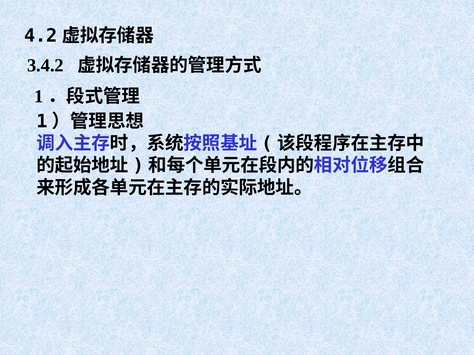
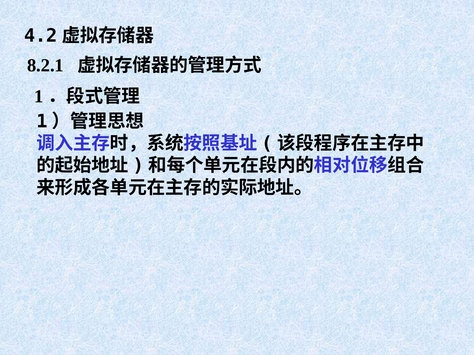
3.4.2: 3.4.2 -> 8.2.1
